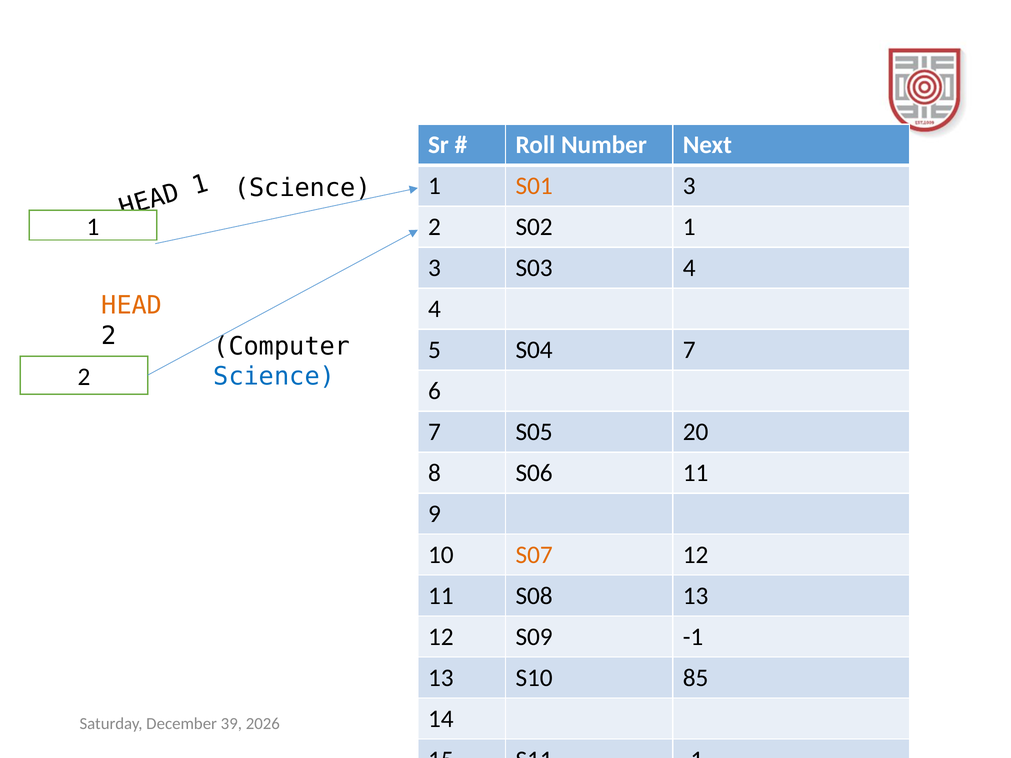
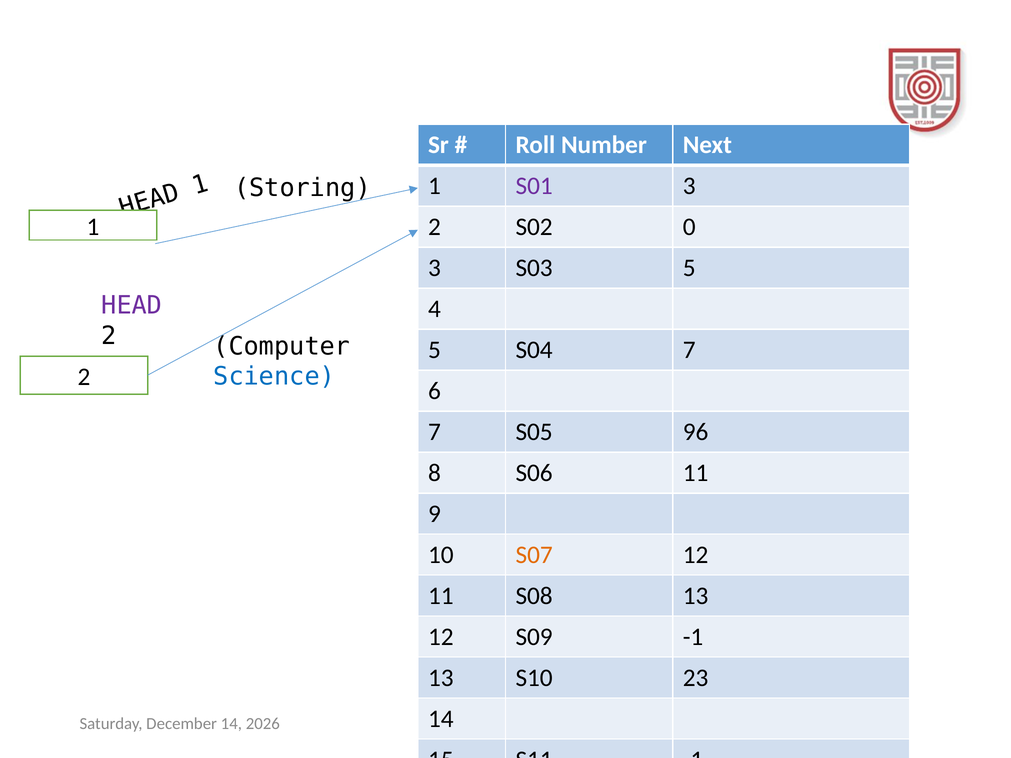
S01 colour: orange -> purple
Science at (302, 188): Science -> Storing
S02 1: 1 -> 0
S03 4: 4 -> 5
HEAD colour: orange -> purple
20: 20 -> 96
85: 85 -> 23
December 39: 39 -> 14
